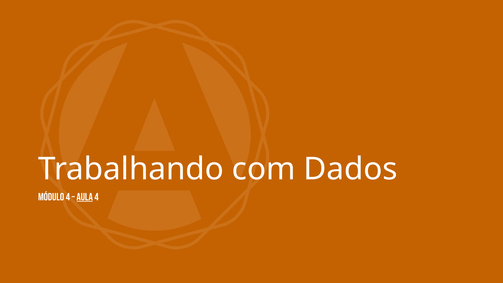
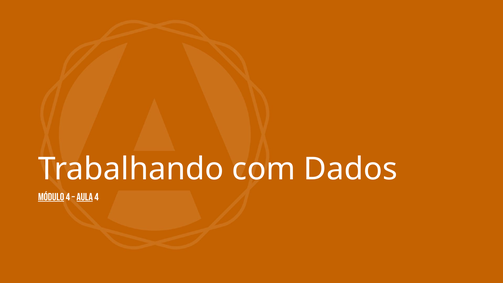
Módulo underline: none -> present
